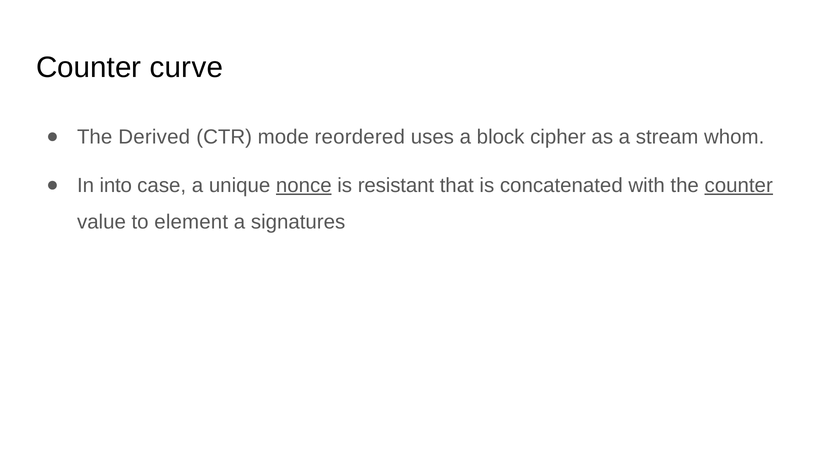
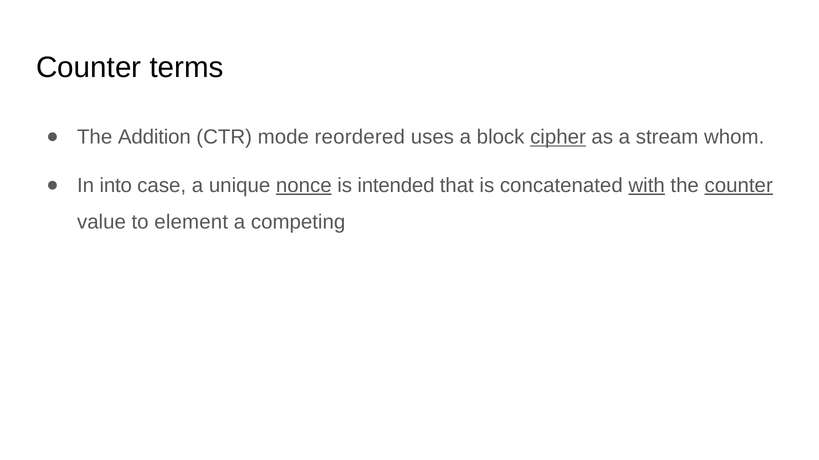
curve: curve -> terms
Derived: Derived -> Addition
cipher underline: none -> present
resistant: resistant -> intended
with underline: none -> present
signatures: signatures -> competing
